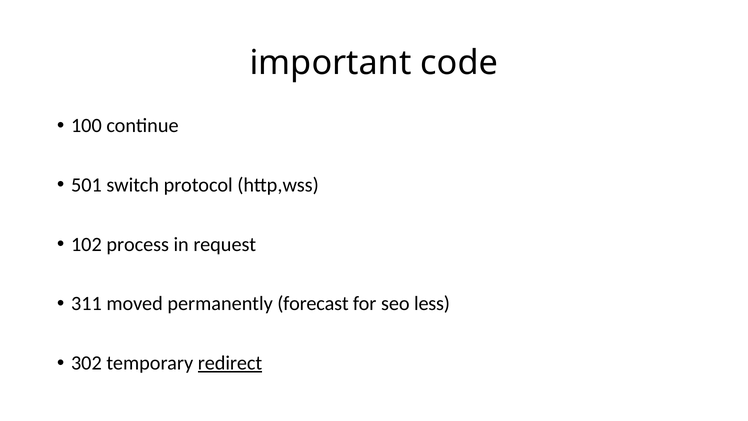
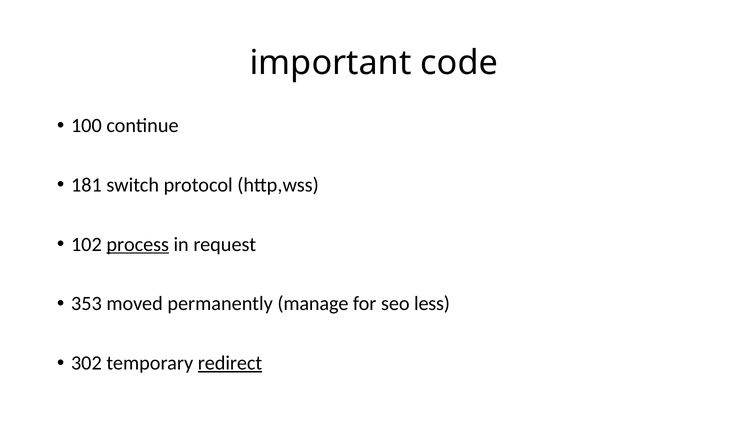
501: 501 -> 181
process underline: none -> present
311: 311 -> 353
forecast: forecast -> manage
